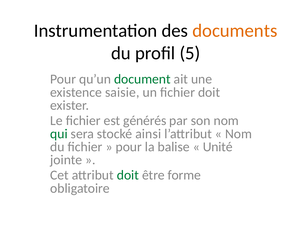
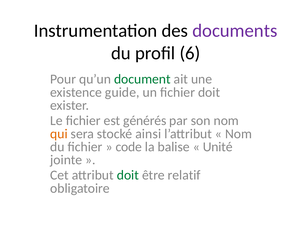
documents colour: orange -> purple
5: 5 -> 6
saisie: saisie -> guide
qui colour: green -> orange
pour at (129, 147): pour -> code
forme: forme -> relatif
